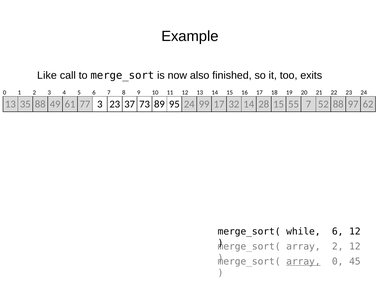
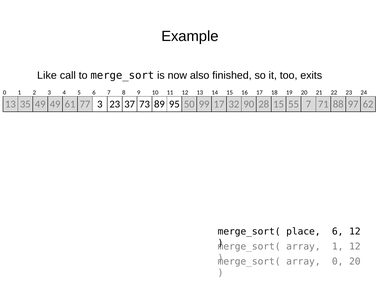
35 88: 88 -> 49
95 24: 24 -> 50
32 14: 14 -> 90
52: 52 -> 71
while: while -> place
array 2: 2 -> 1
array at (303, 261) underline: present -> none
0 45: 45 -> 20
